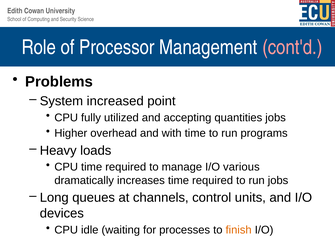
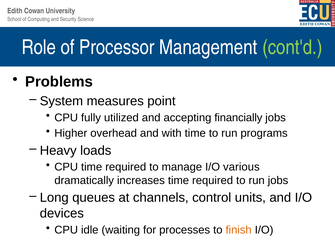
cont'd colour: pink -> light green
increased: increased -> measures
quantities: quantities -> financially
